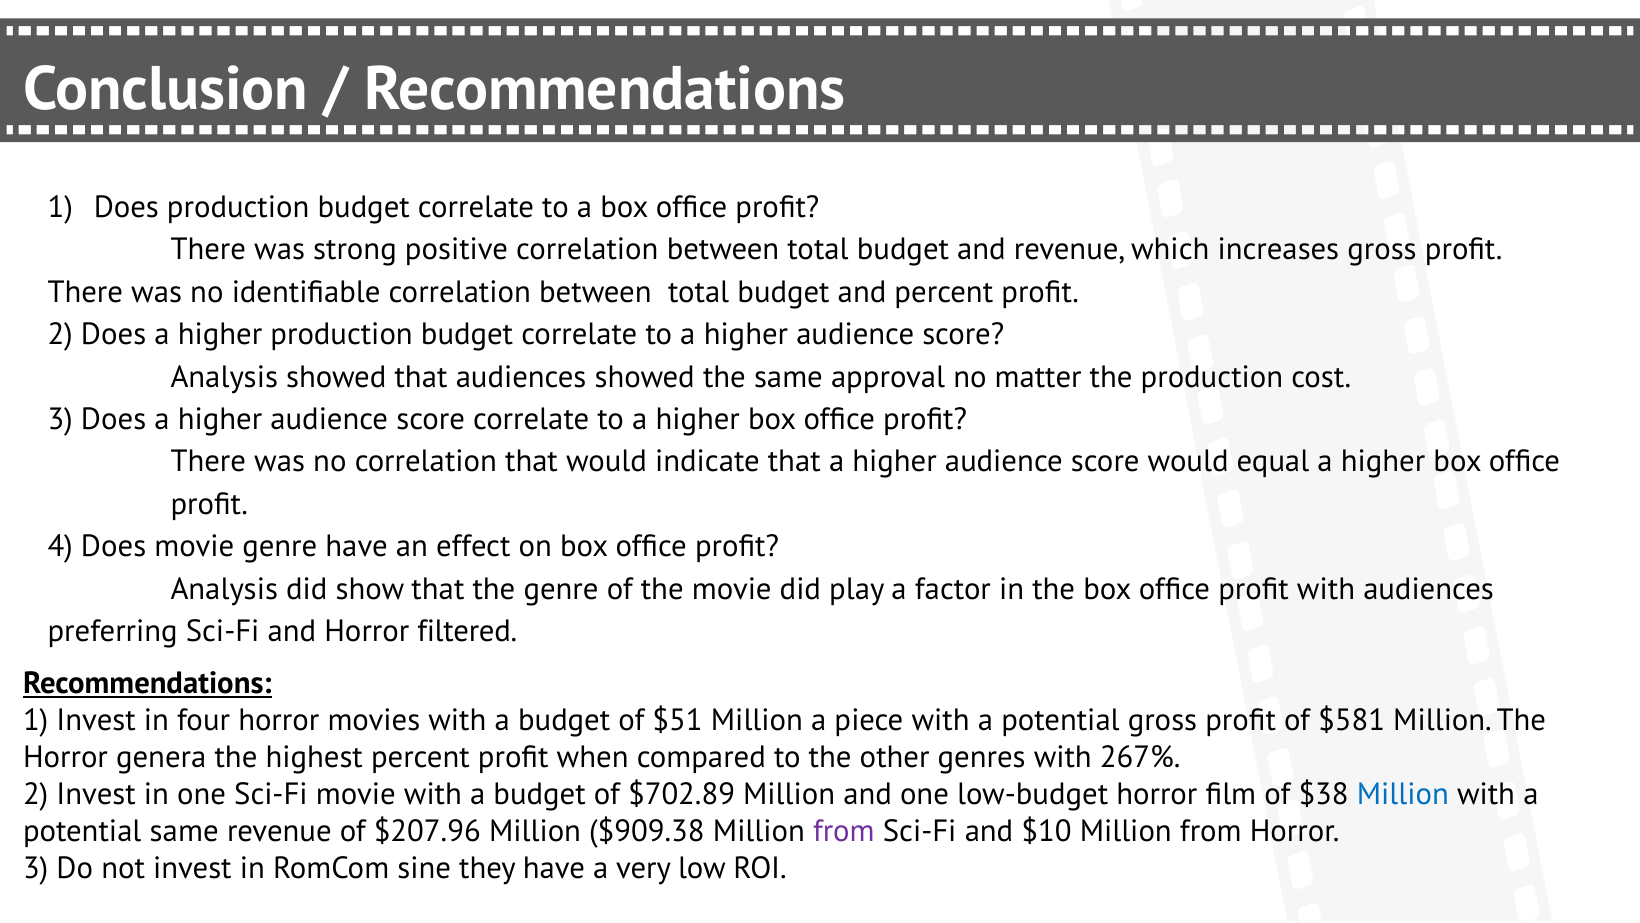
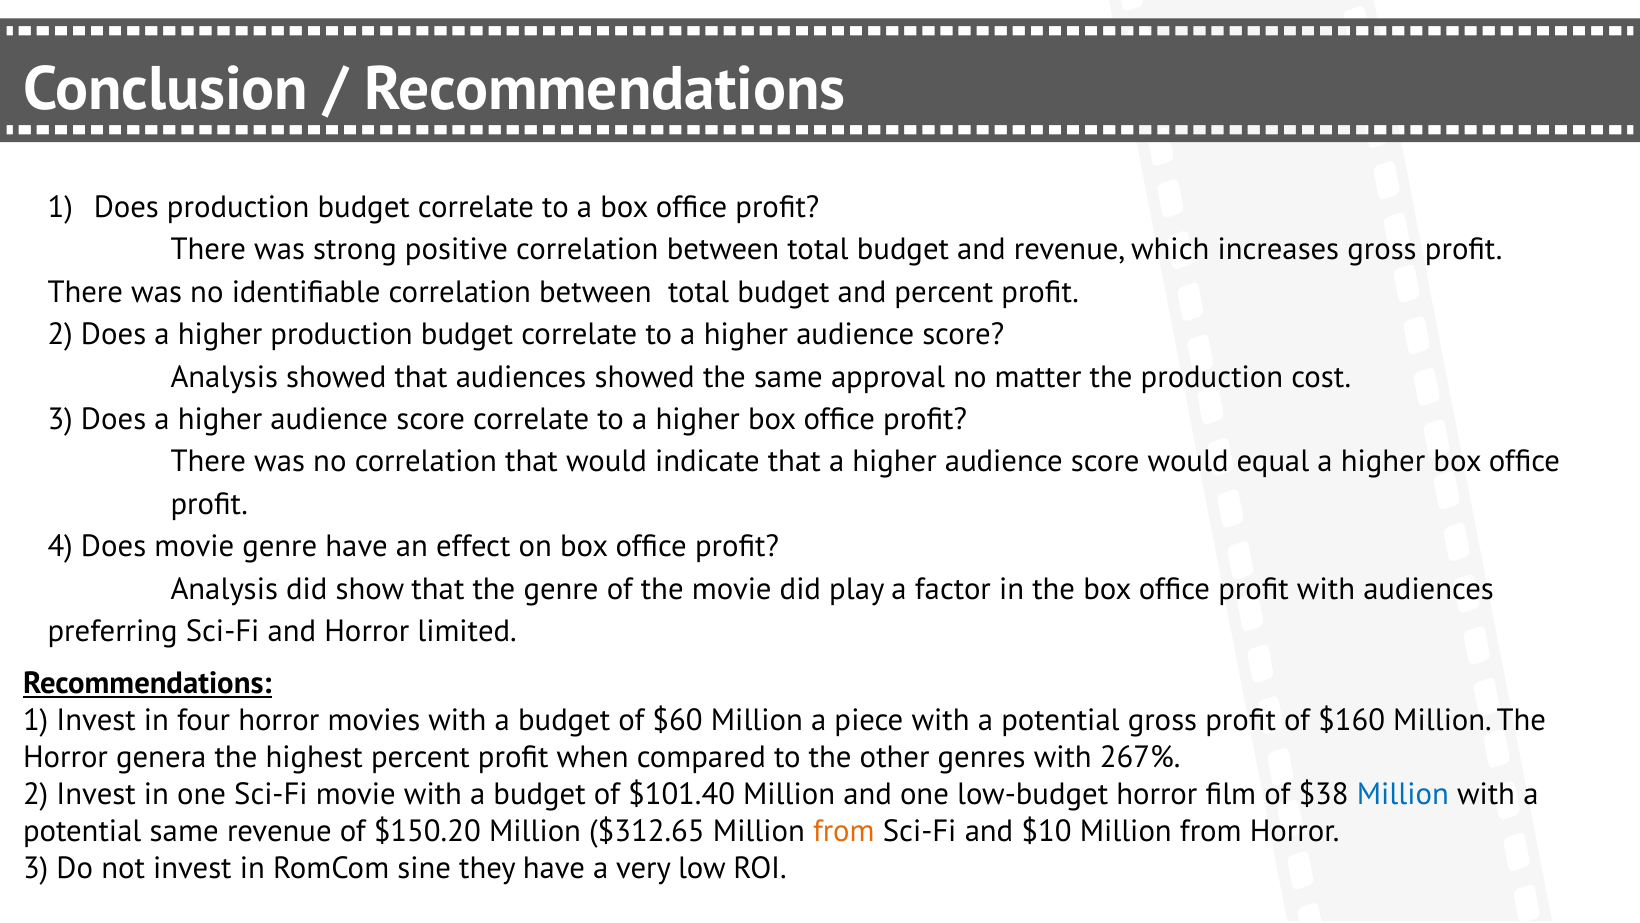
filtered: filtered -> limited
$51: $51 -> $60
$581: $581 -> $160
$702.89: $702.89 -> $101.40
$207.96: $207.96 -> $150.20
$909.38: $909.38 -> $312.65
from at (844, 831) colour: purple -> orange
